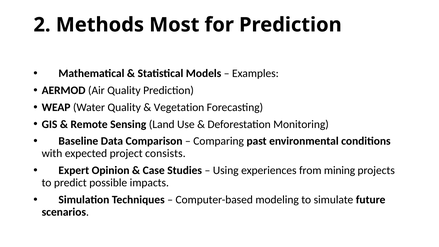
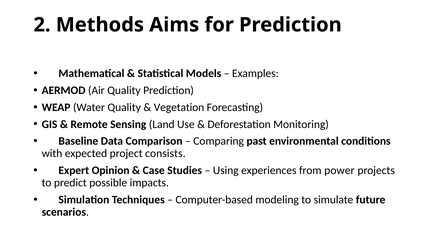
Most: Most -> Aims
mining: mining -> power
